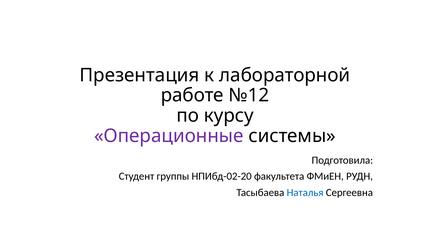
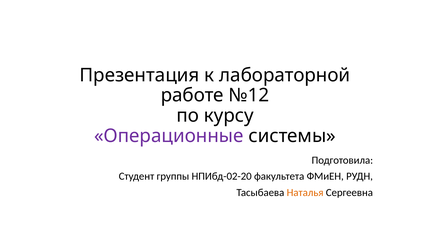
Наталья colour: blue -> orange
